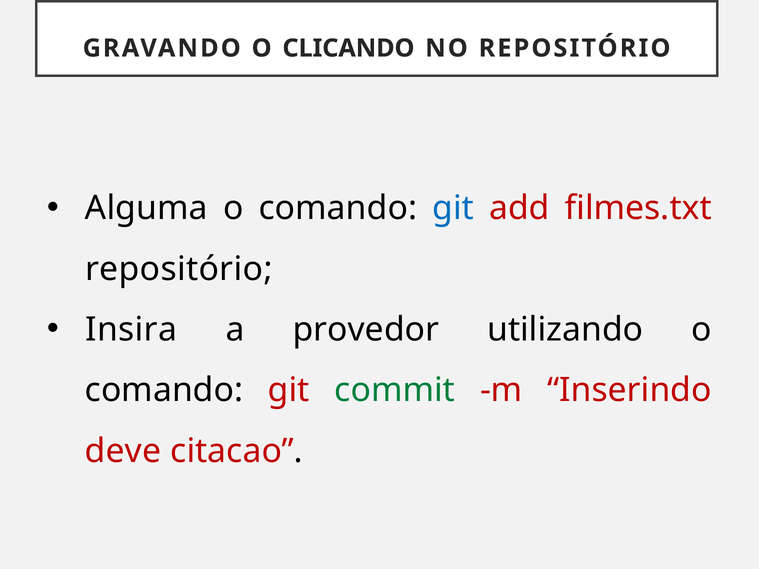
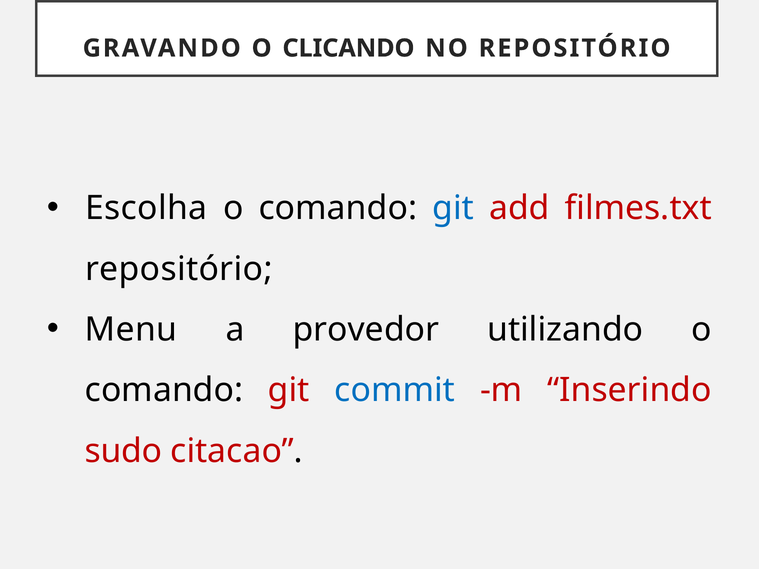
Alguma: Alguma -> Escolha
Insira: Insira -> Menu
commit colour: green -> blue
deve: deve -> sudo
